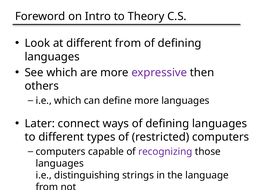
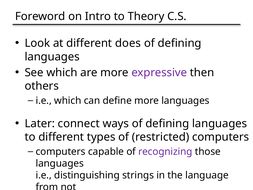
different from: from -> does
